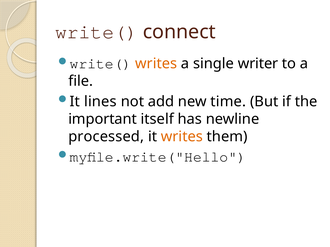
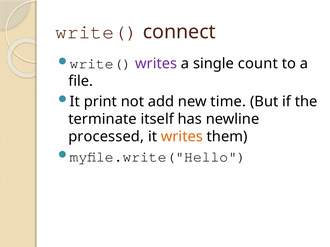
writes at (156, 64) colour: orange -> purple
writer: writer -> count
lines: lines -> print
important: important -> terminate
